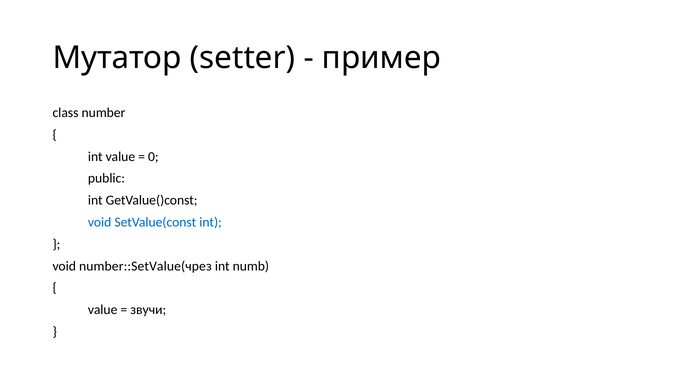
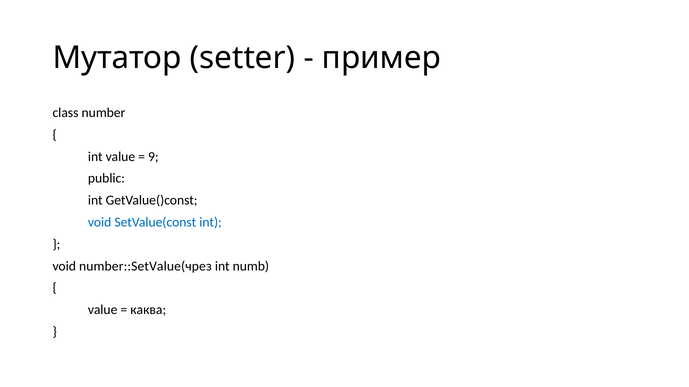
0: 0 -> 9
звучи: звучи -> каква
